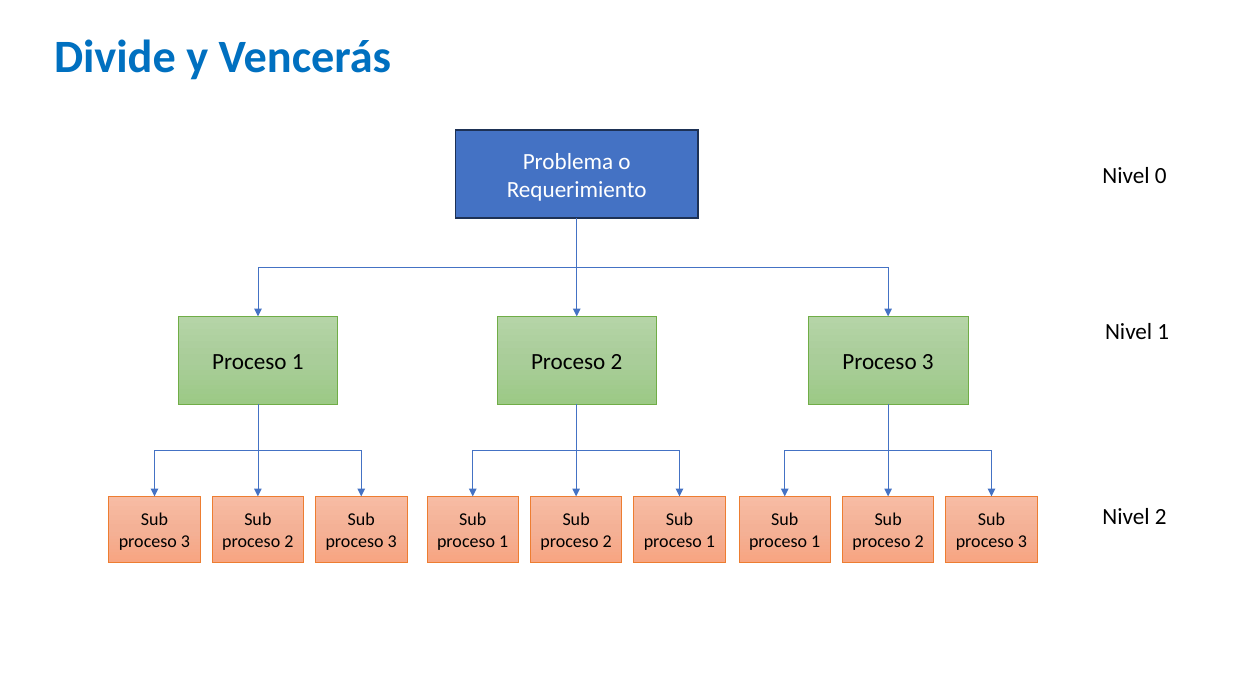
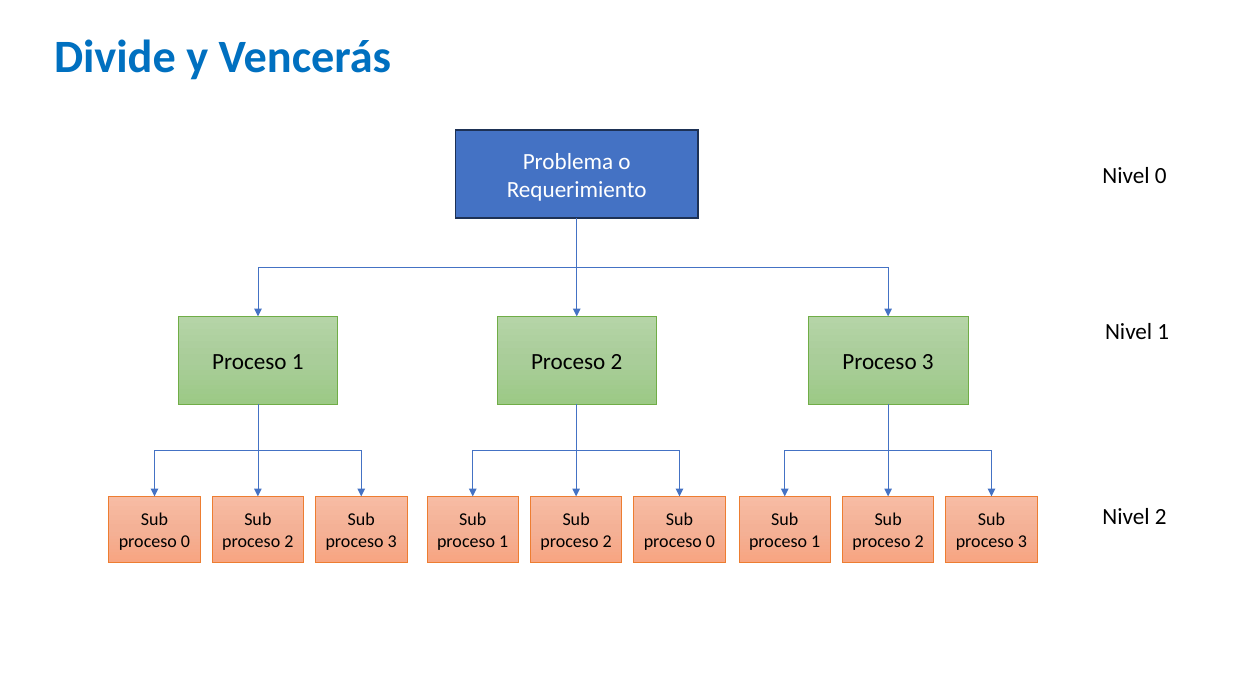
3 at (185, 541): 3 -> 0
1 at (711, 541): 1 -> 0
